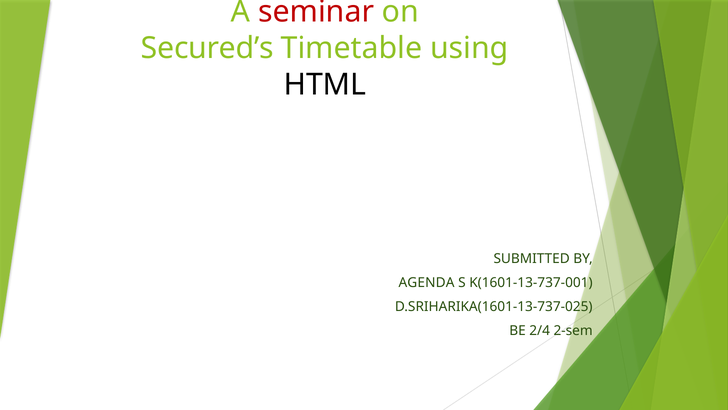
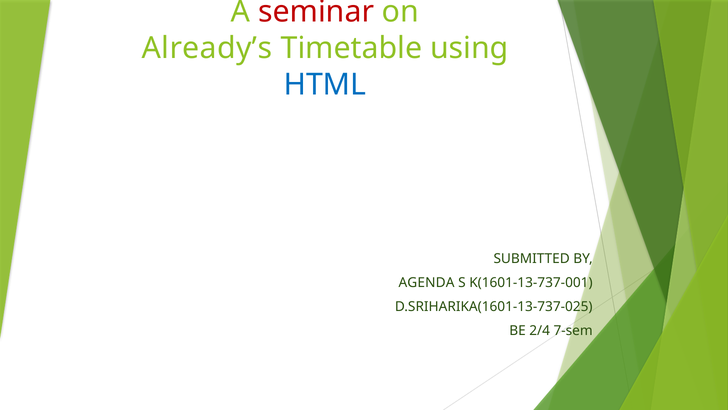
Secured’s: Secured’s -> Already’s
HTML colour: black -> blue
2-sem: 2-sem -> 7-sem
